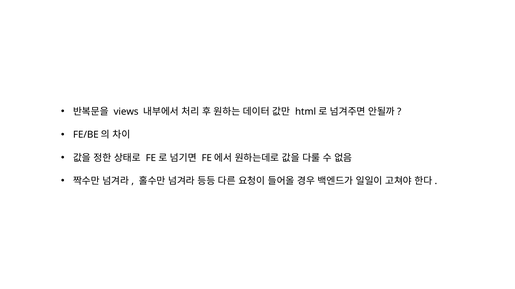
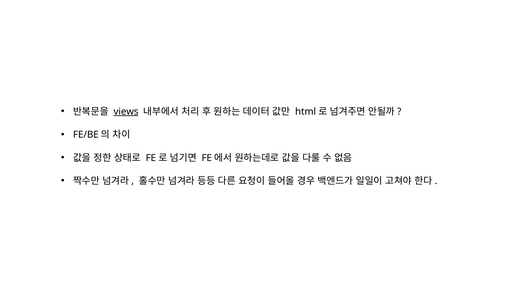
views underline: none -> present
